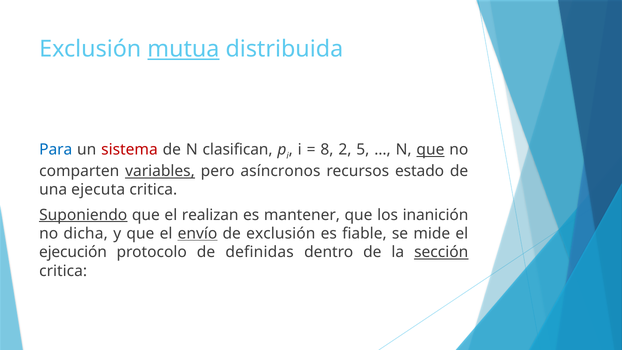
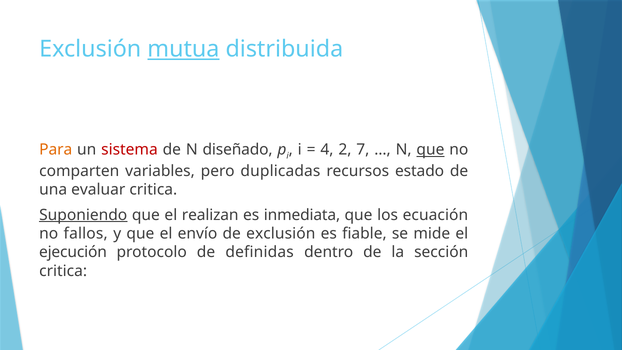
Para colour: blue -> orange
clasifican: clasifican -> diseñado
8: 8 -> 4
5: 5 -> 7
variables underline: present -> none
asíncronos: asíncronos -> duplicadas
ejecuta: ejecuta -> evaluar
mantener: mantener -> inmediata
inanición: inanición -> ecuación
dicha: dicha -> fallos
envío underline: present -> none
sección underline: present -> none
